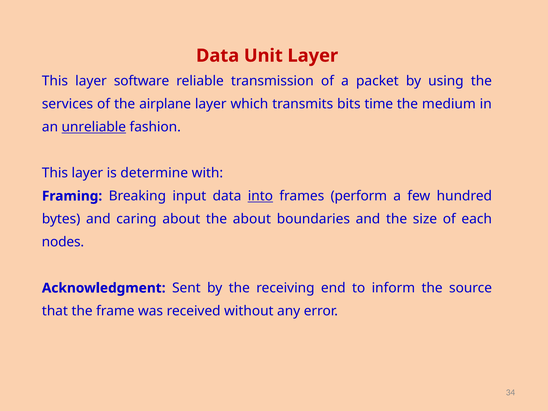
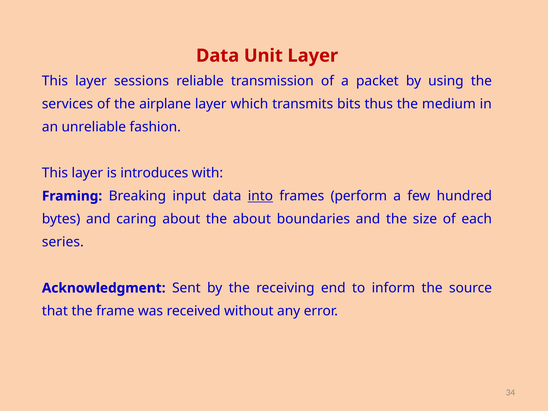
software: software -> sessions
time: time -> thus
unreliable underline: present -> none
determine: determine -> introduces
nodes: nodes -> series
